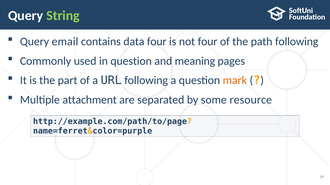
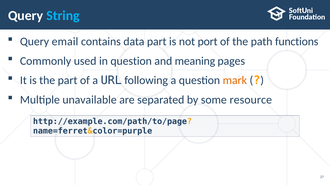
String colour: light green -> light blue
data four: four -> part
not four: four -> port
path following: following -> functions
attachment: attachment -> unavailable
